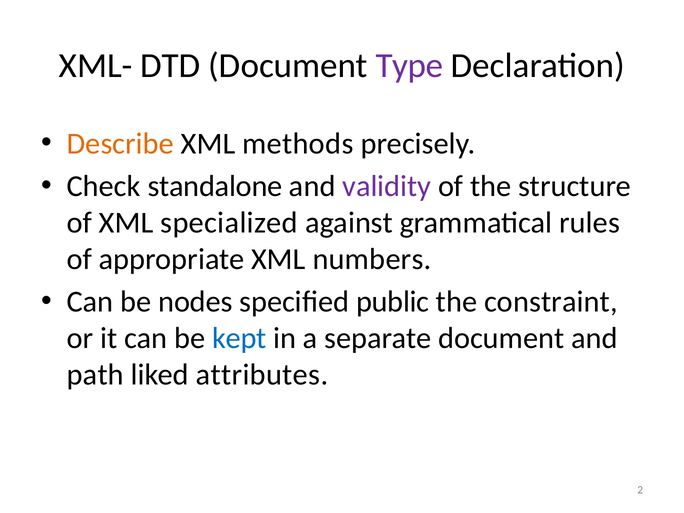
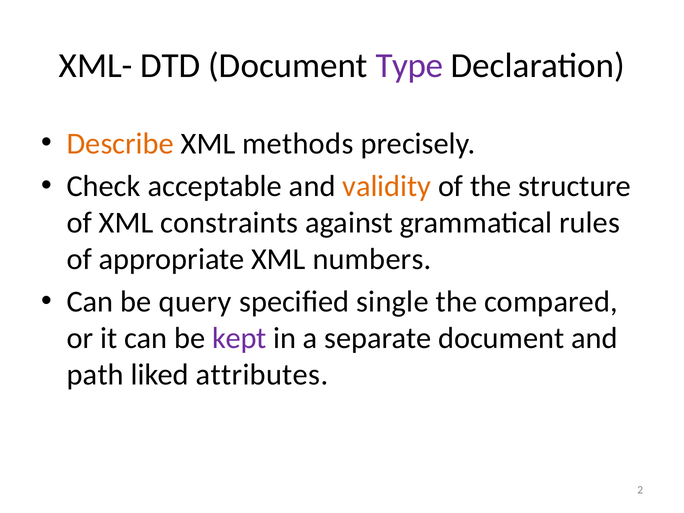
standalone: standalone -> acceptable
validity colour: purple -> orange
specialized: specialized -> constraints
nodes: nodes -> query
public: public -> single
constraint: constraint -> compared
kept colour: blue -> purple
